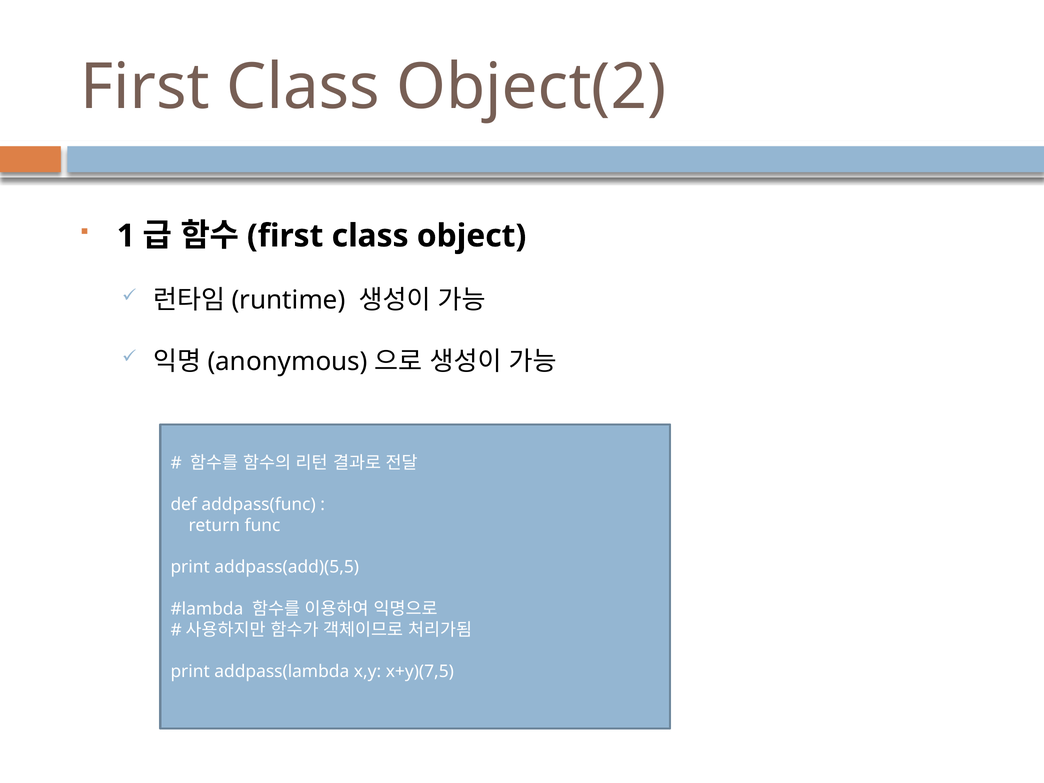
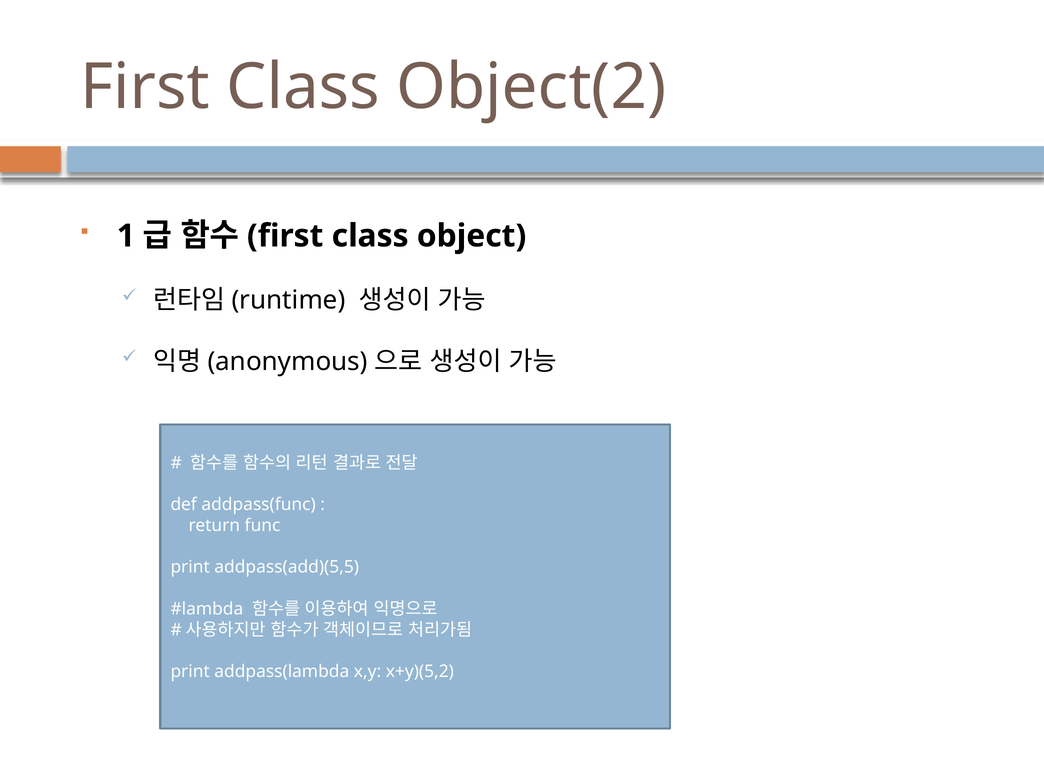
x+y)(7,5: x+y)(7,5 -> x+y)(5,2
